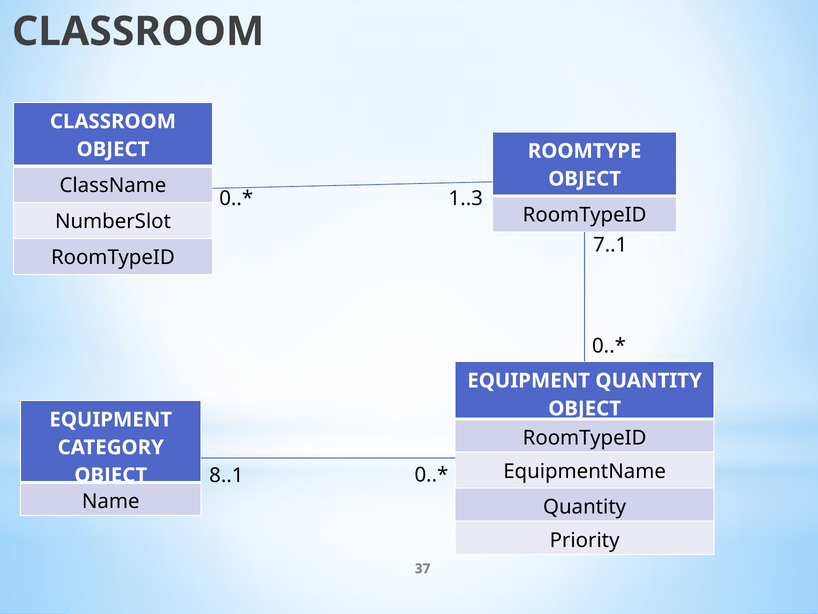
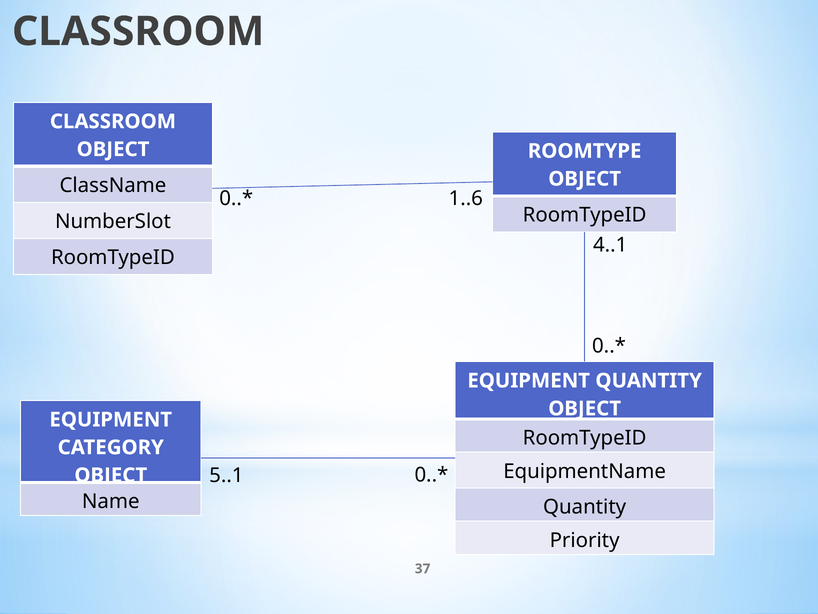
1..3: 1..3 -> 1..6
7..1: 7..1 -> 4..1
8..1: 8..1 -> 5..1
